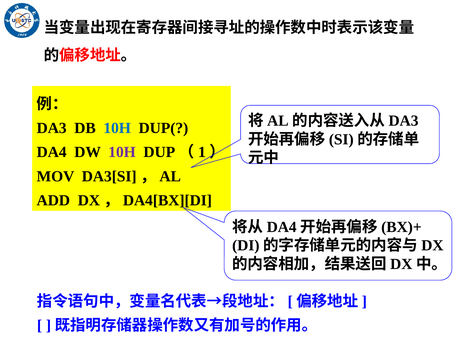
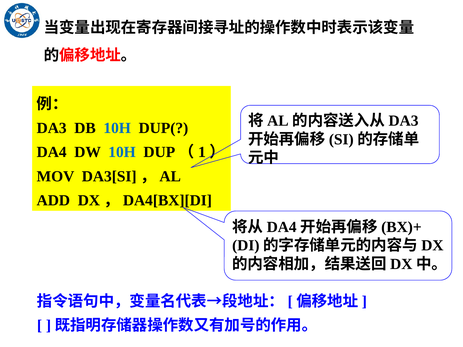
10H at (122, 152) colour: purple -> blue
